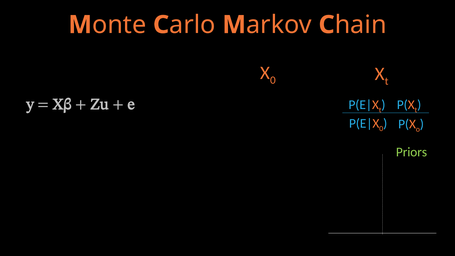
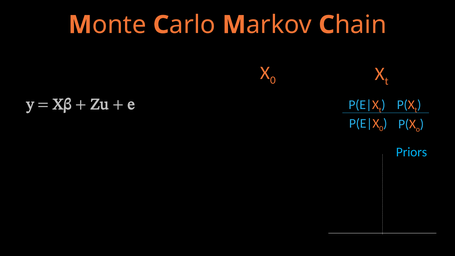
Priors colour: light green -> light blue
